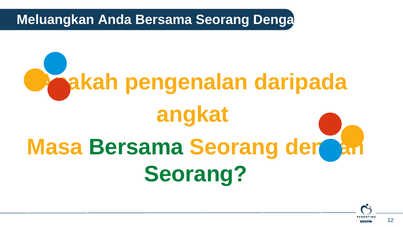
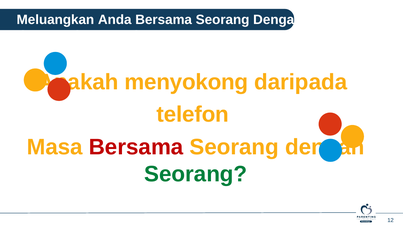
pengenalan: pengenalan -> menyokong
angkat: angkat -> telefon
Bersama at (136, 147) colour: green -> red
